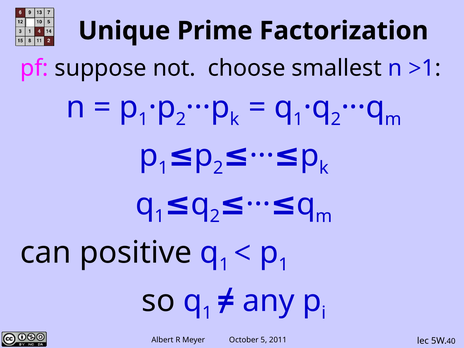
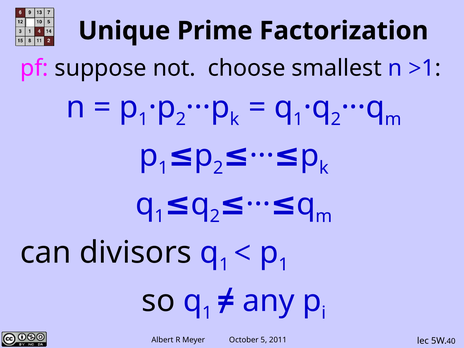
positive: positive -> divisors
